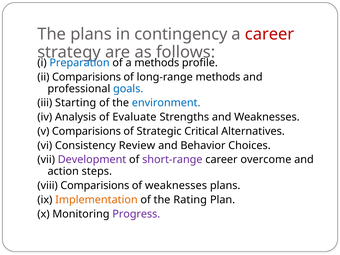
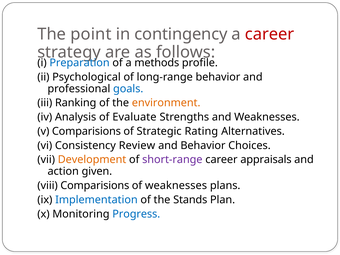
The plans: plans -> point
ii Comparisions: Comparisions -> Psychological
long-range methods: methods -> behavior
Starting: Starting -> Ranking
environment colour: blue -> orange
Critical: Critical -> Rating
Development colour: purple -> orange
overcome: overcome -> appraisals
steps: steps -> given
Implementation colour: orange -> blue
Rating: Rating -> Stands
Progress colour: purple -> blue
